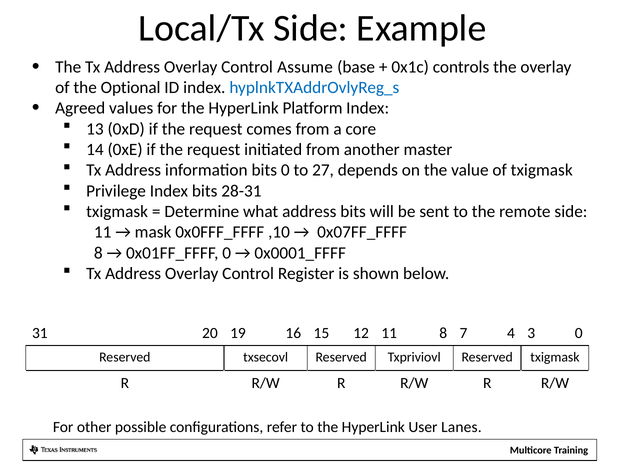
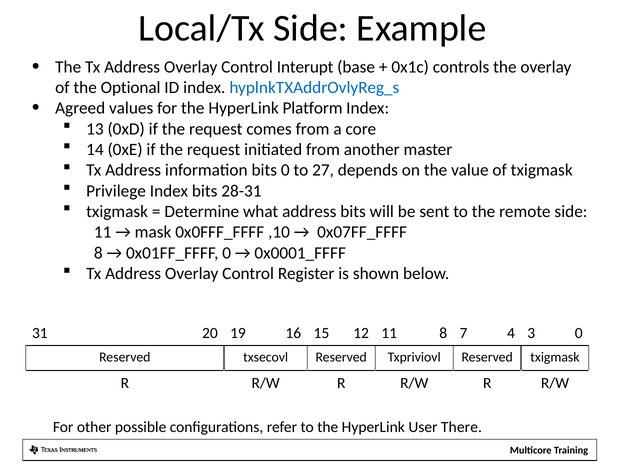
Assume: Assume -> Interupt
Lanes: Lanes -> There
